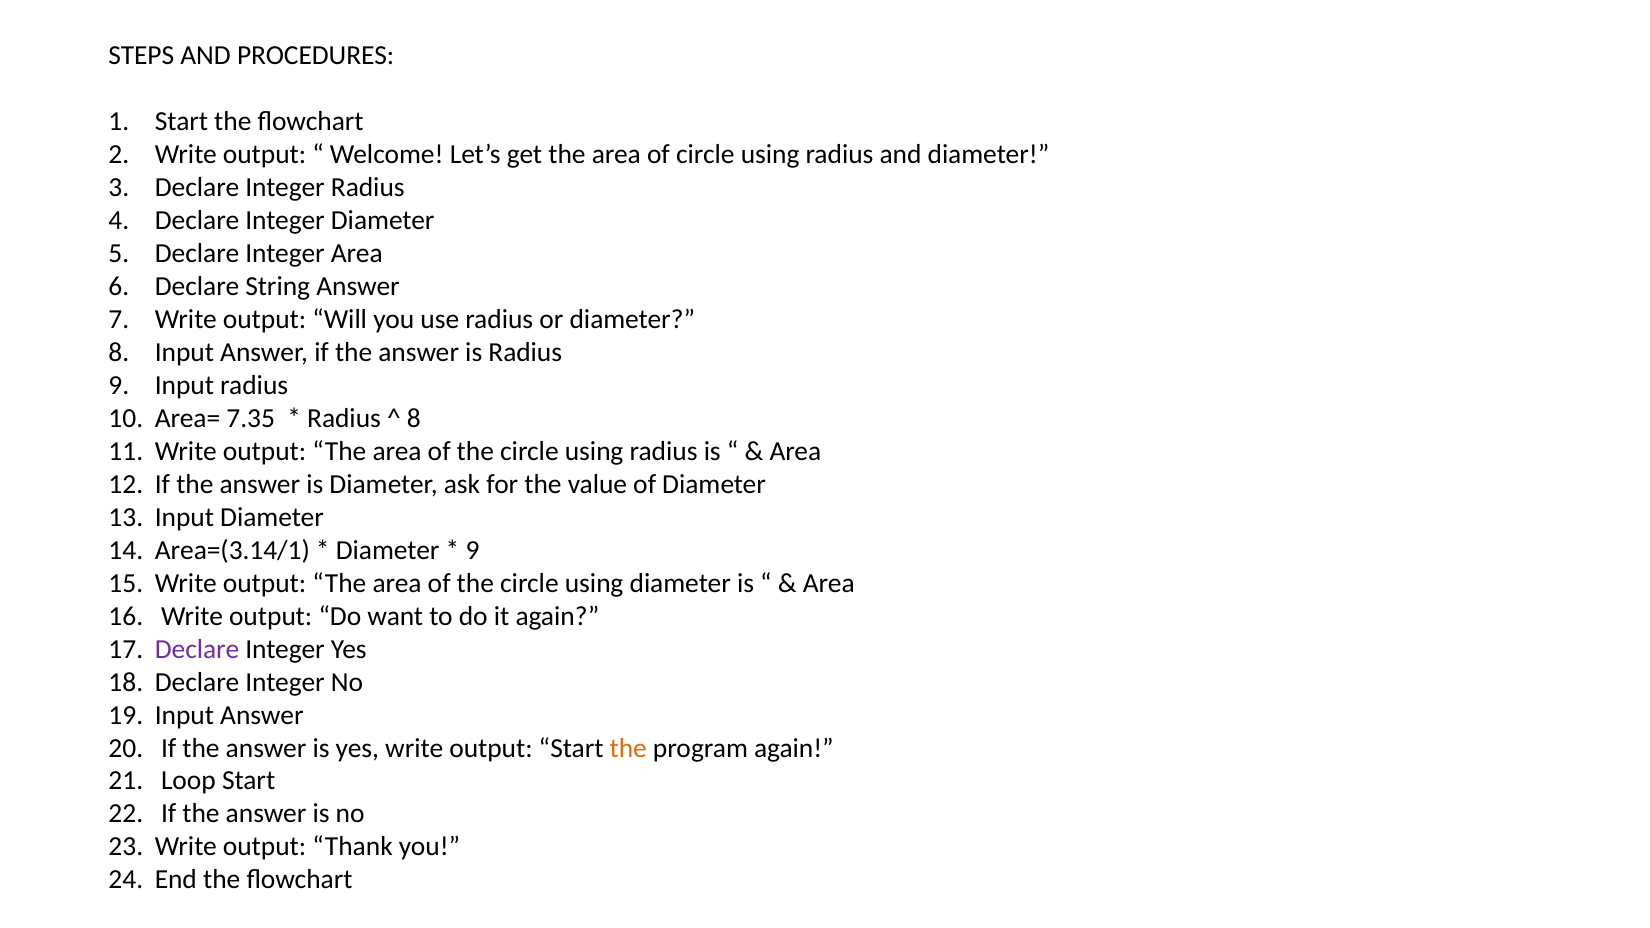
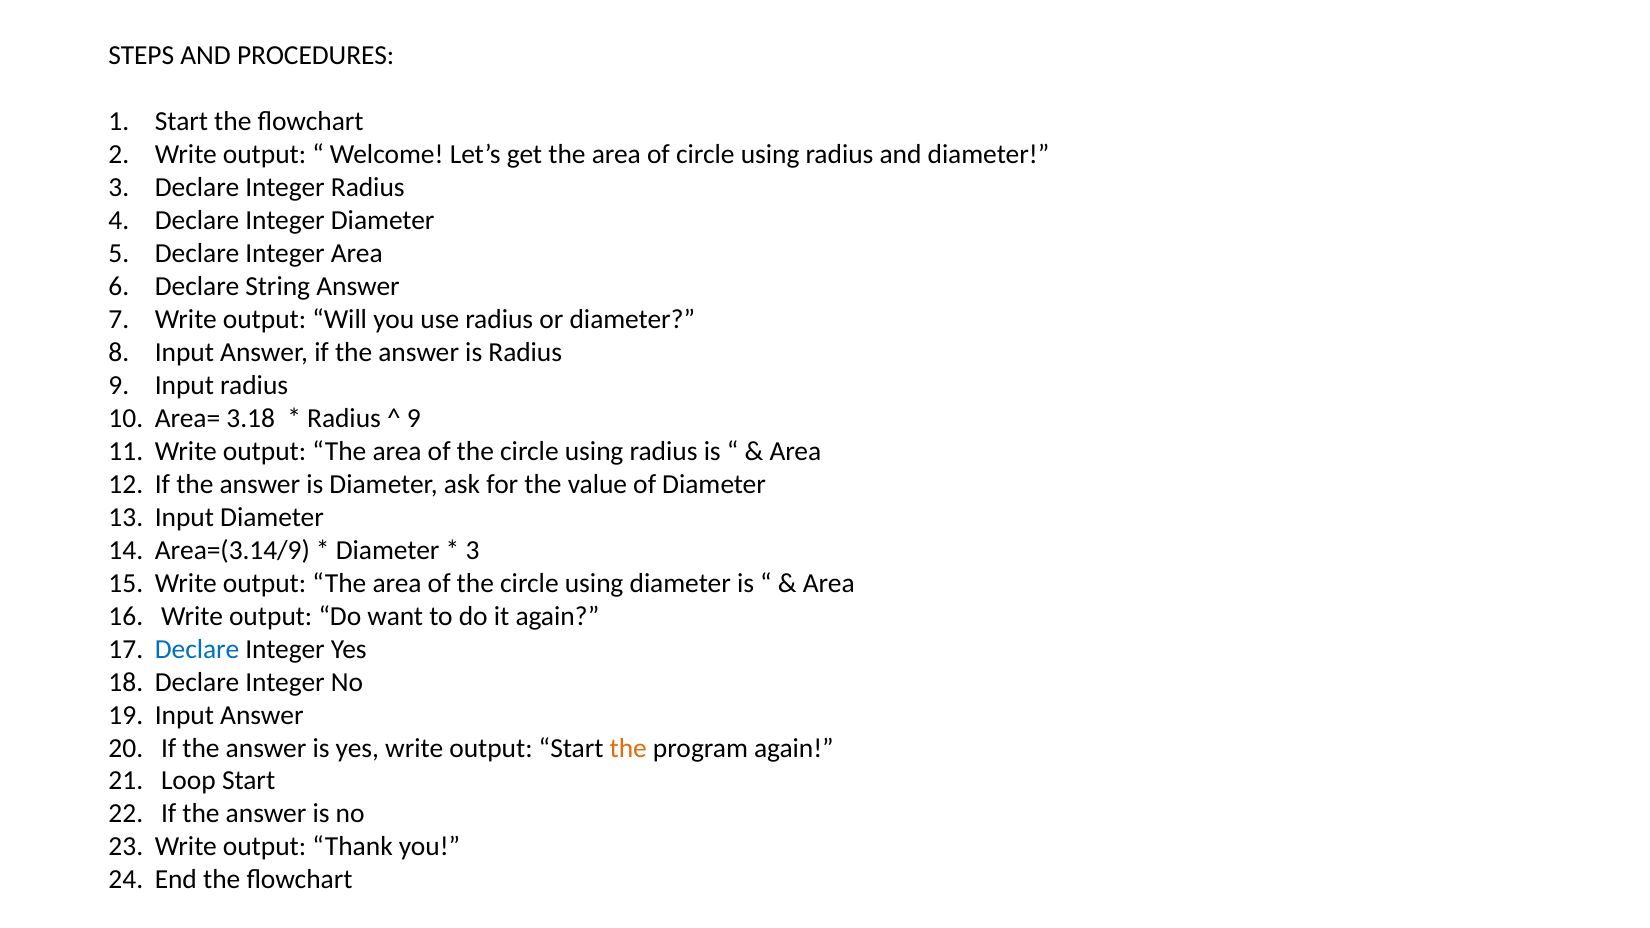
7.35: 7.35 -> 3.18
8 at (414, 418): 8 -> 9
Area=(3.14/1: Area=(3.14/1 -> Area=(3.14/9
9 at (473, 550): 9 -> 3
Declare at (197, 649) colour: purple -> blue
